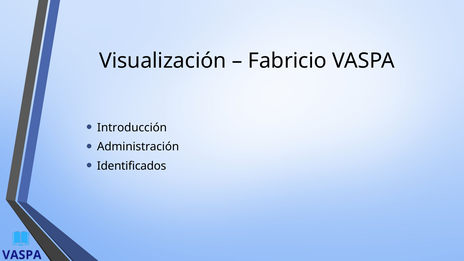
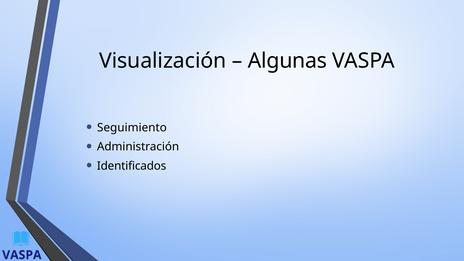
Fabricio: Fabricio -> Algunas
Introducción: Introducción -> Seguimiento
